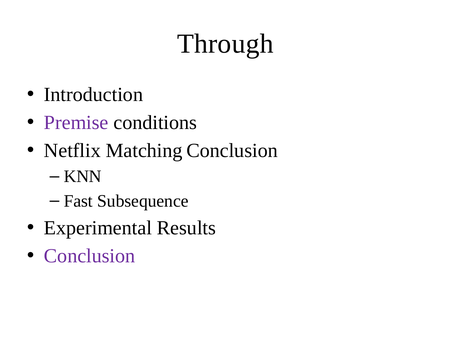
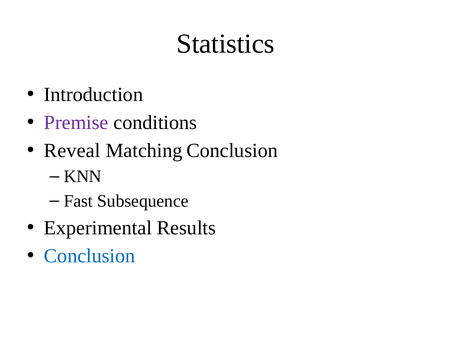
Through: Through -> Statistics
Netflix: Netflix -> Reveal
Conclusion at (90, 256) colour: purple -> blue
